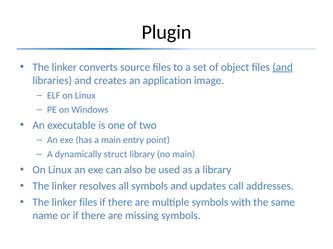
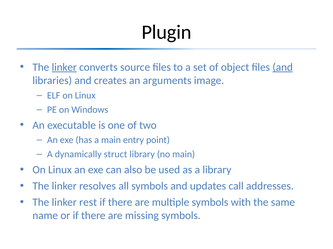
linker at (64, 67) underline: none -> present
application: application -> arguments
linker files: files -> rest
